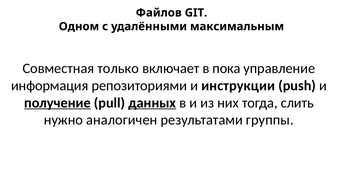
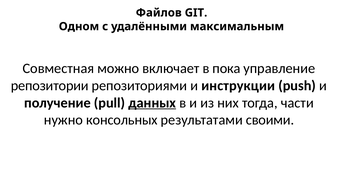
только: только -> можно
информация: информация -> репозитории
получение underline: present -> none
слить: слить -> части
аналогичен: аналогичен -> консольных
группы: группы -> своими
